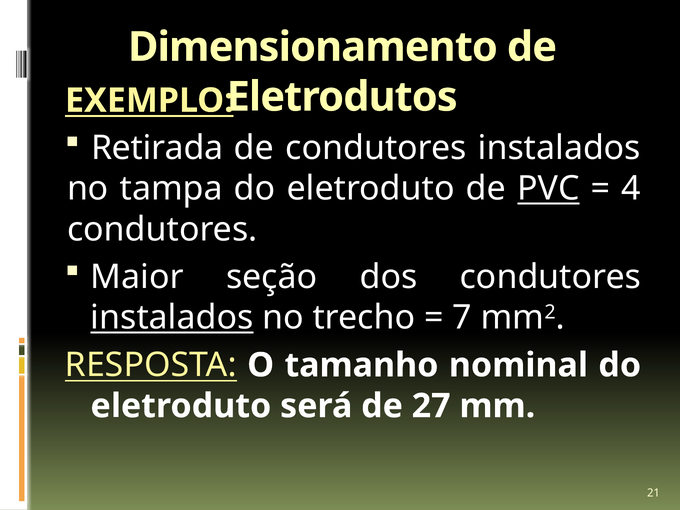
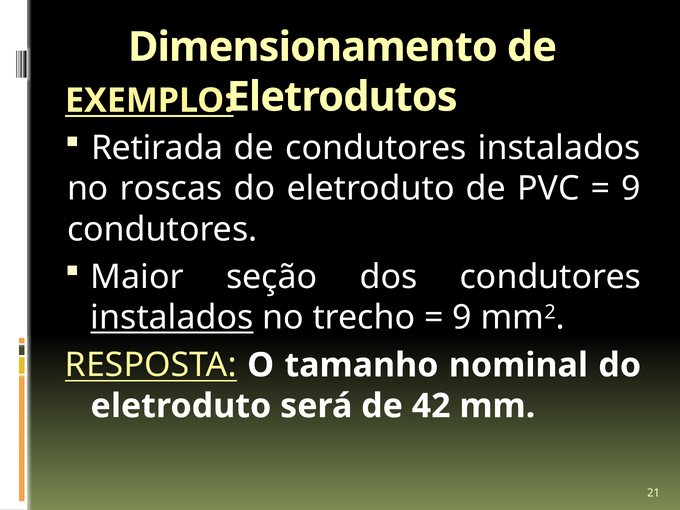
tampa: tampa -> roscas
PVC underline: present -> none
4 at (631, 189): 4 -> 9
7 at (462, 318): 7 -> 9
27: 27 -> 42
